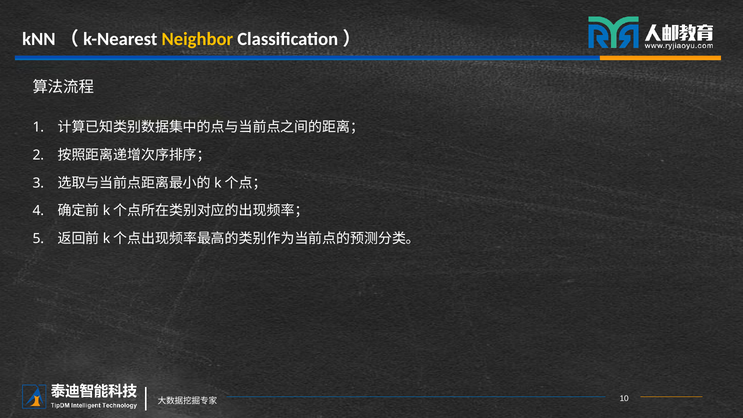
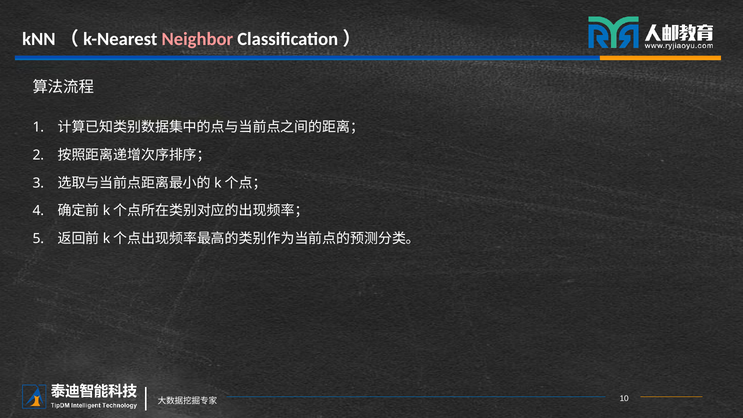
Neighbor colour: yellow -> pink
